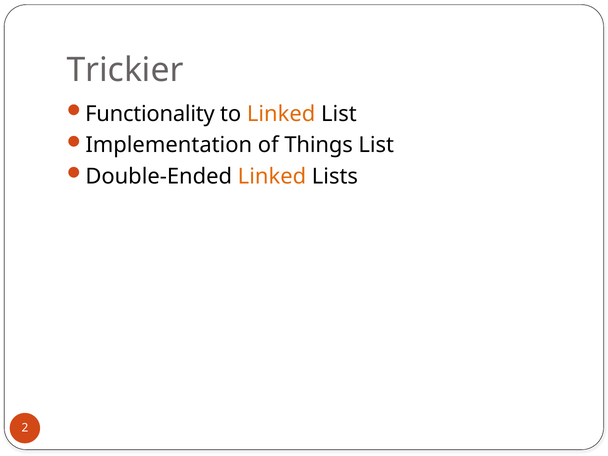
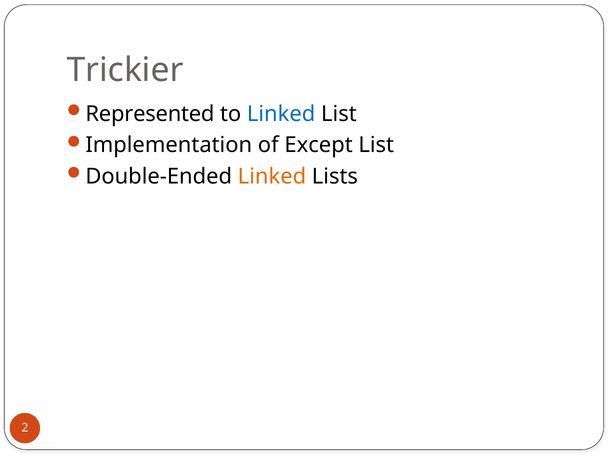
Functionality: Functionality -> Represented
Linked at (281, 114) colour: orange -> blue
Things: Things -> Except
